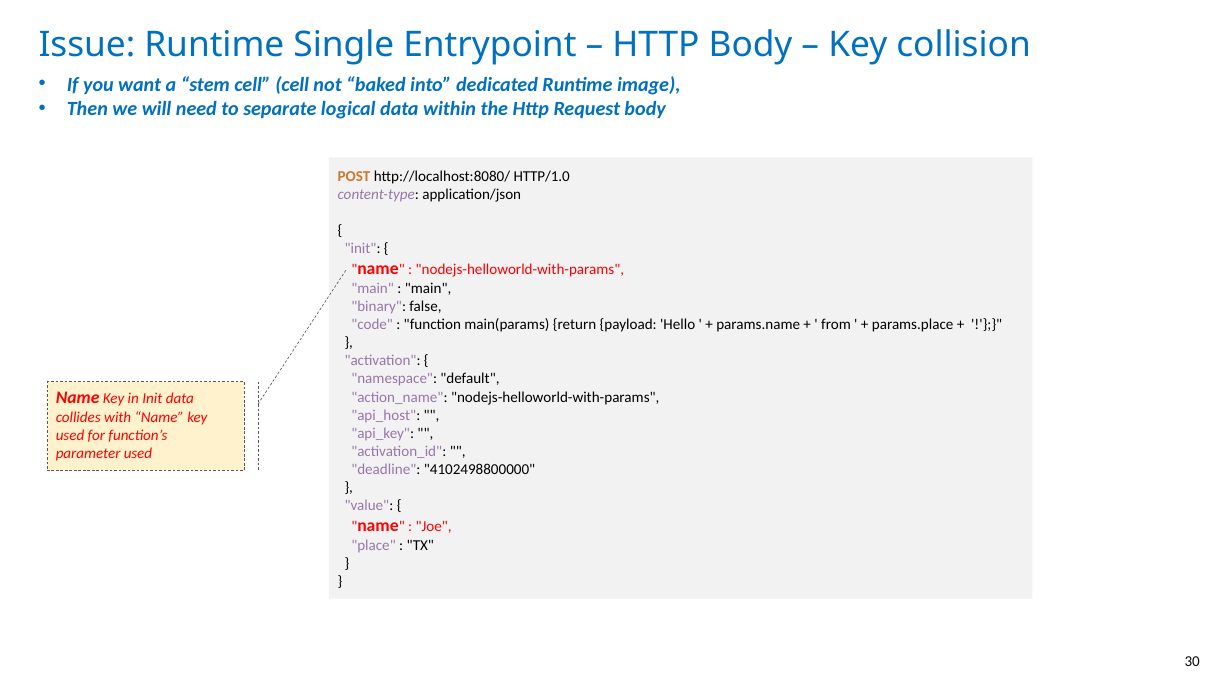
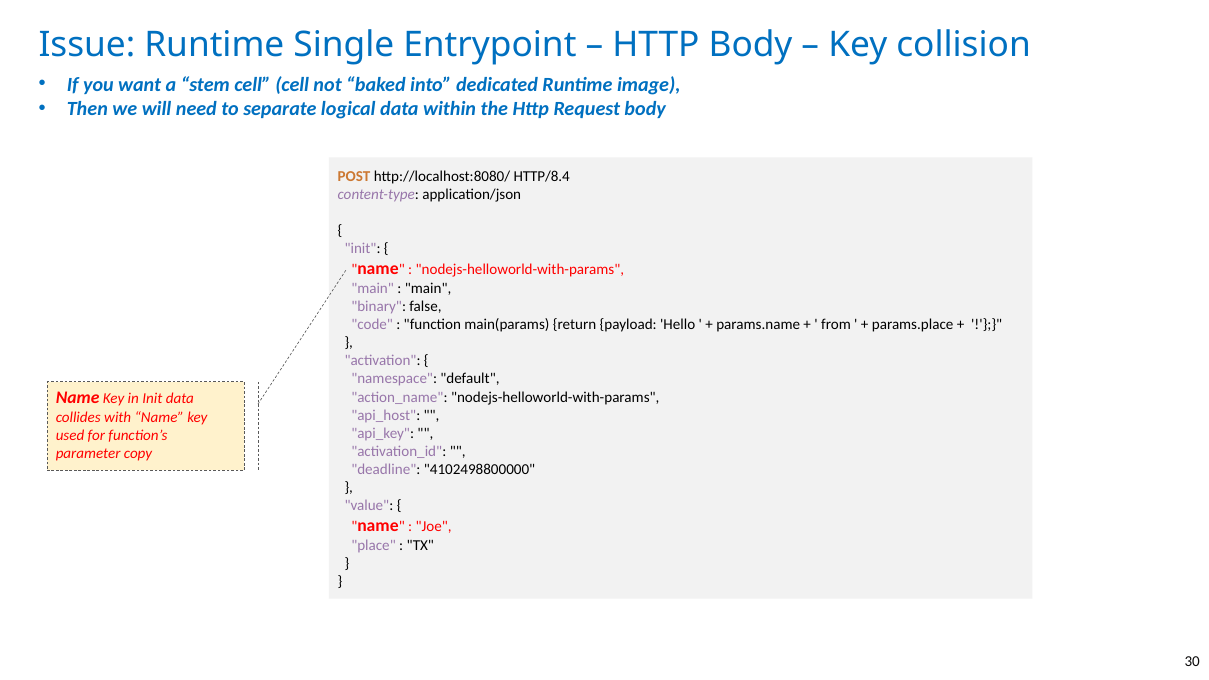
HTTP/1.0: HTTP/1.0 -> HTTP/8.4
parameter used: used -> copy
